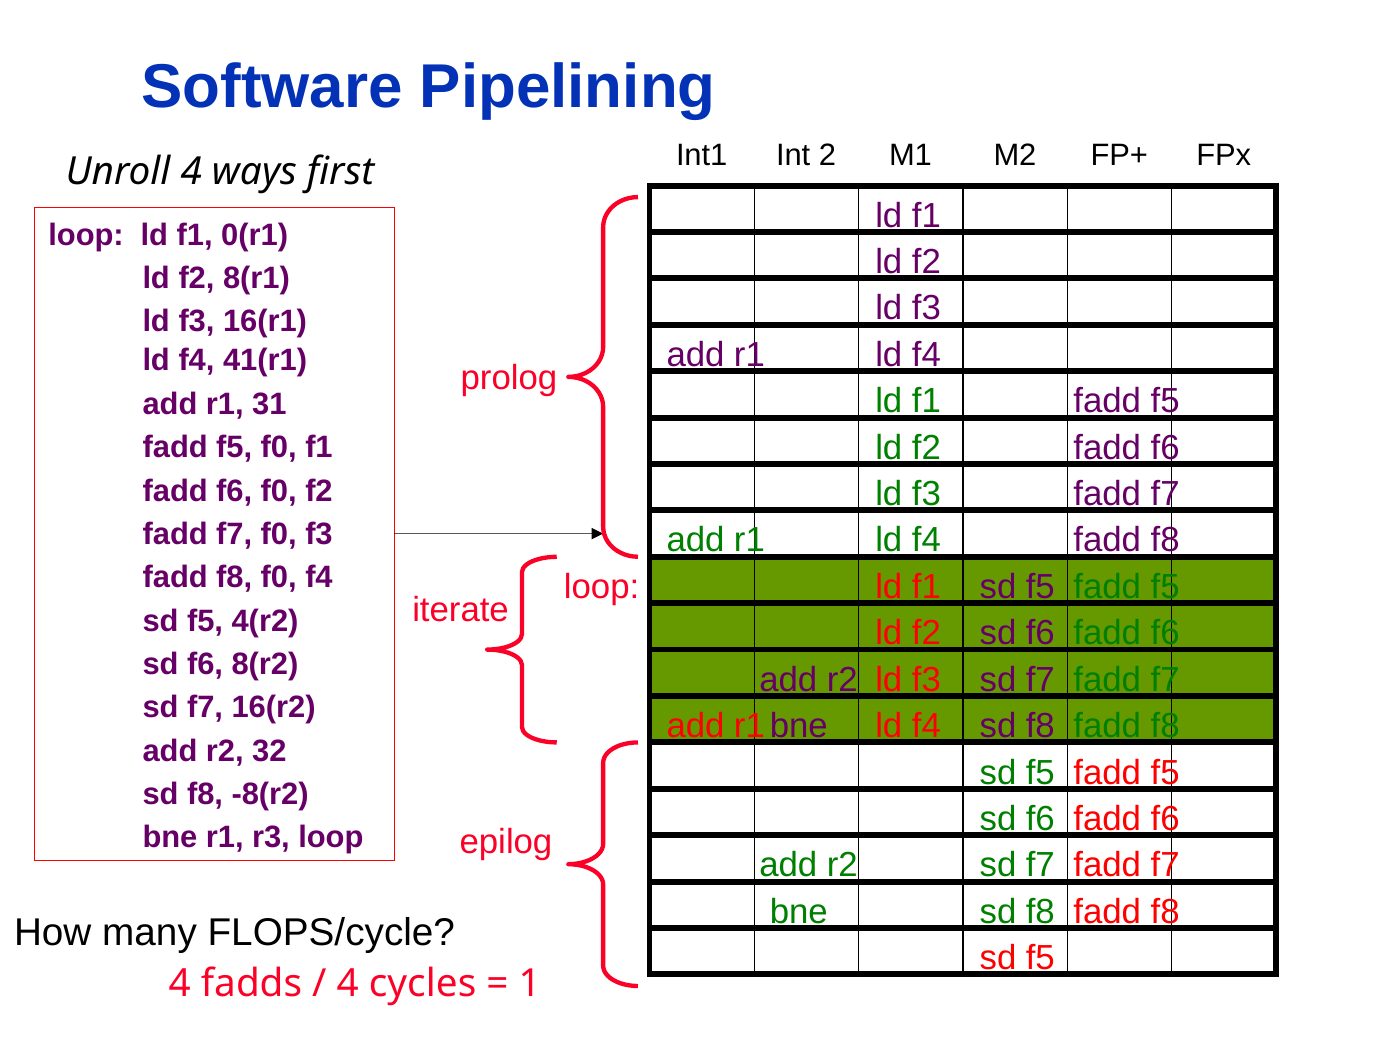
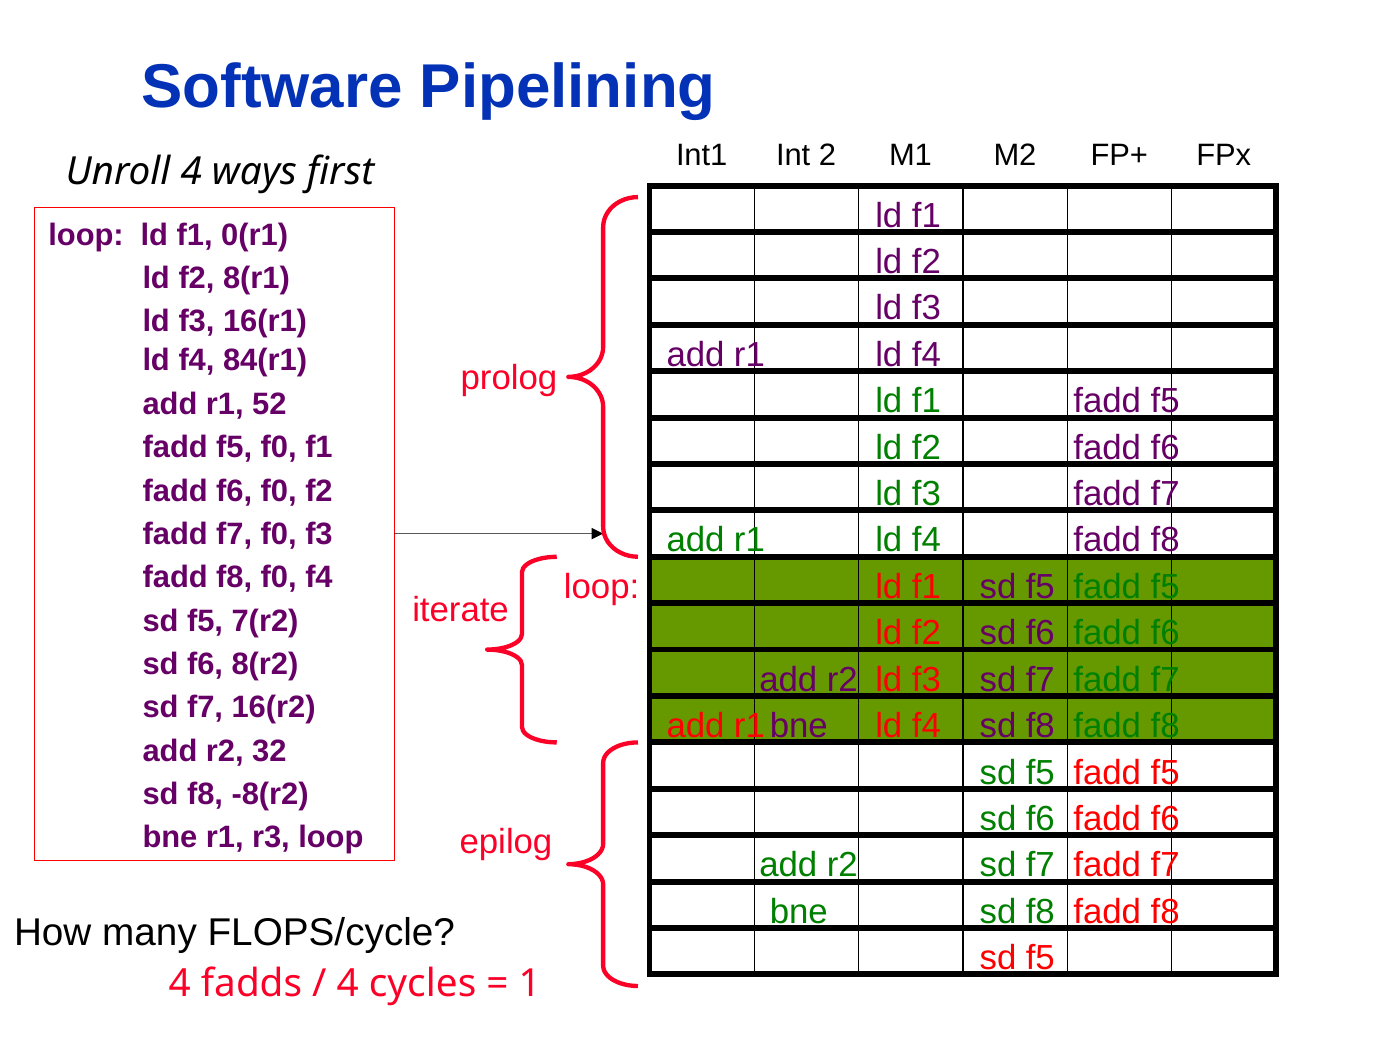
41(r1: 41(r1 -> 84(r1
31: 31 -> 52
4(r2: 4(r2 -> 7(r2
